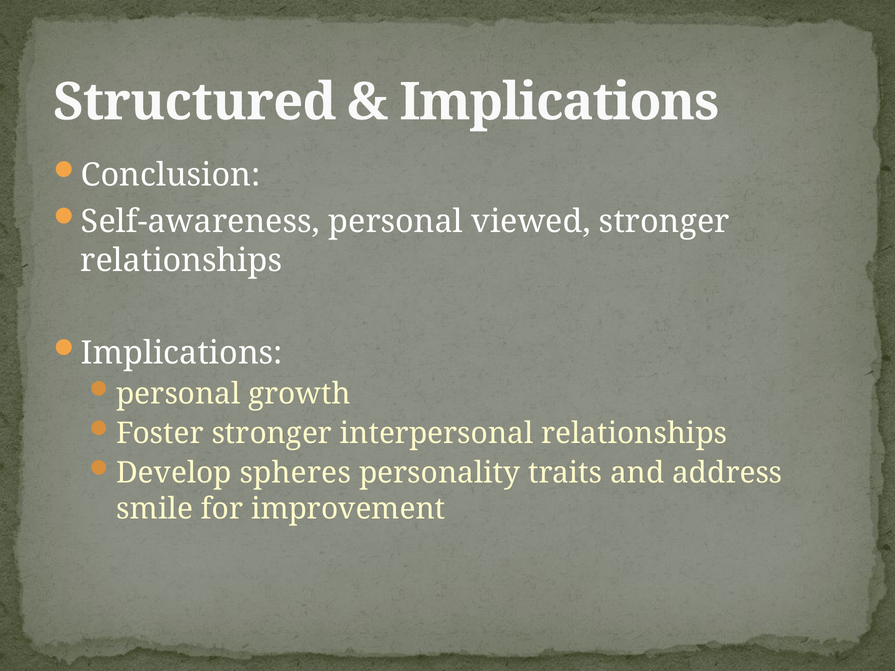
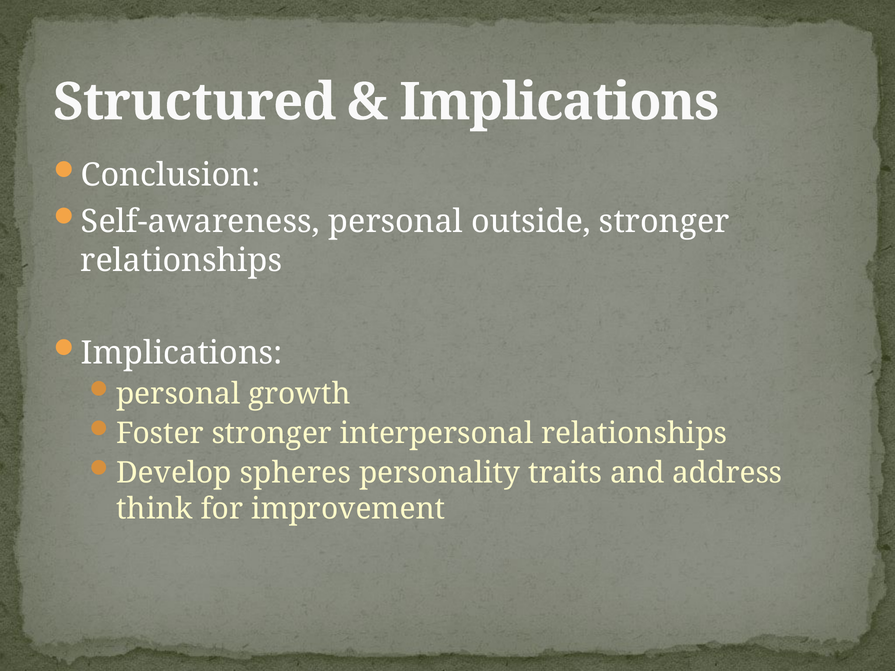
viewed: viewed -> outside
smile: smile -> think
